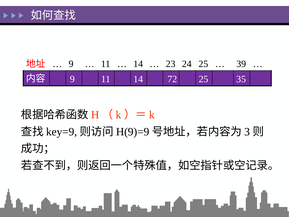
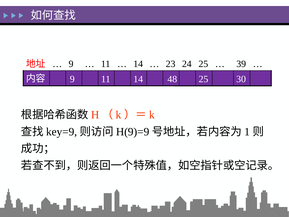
72: 72 -> 48
35: 35 -> 30
3: 3 -> 1
